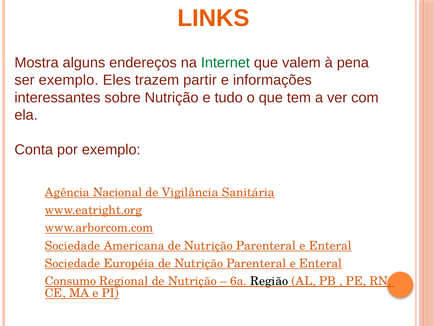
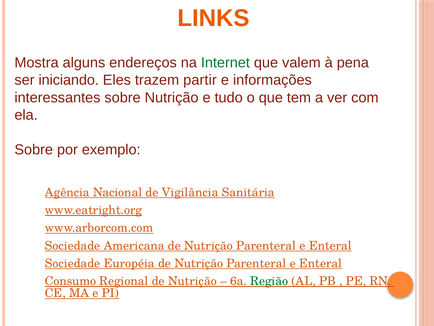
ser exemplo: exemplo -> iniciando
Conta at (34, 149): Conta -> Sobre
Região colour: black -> green
